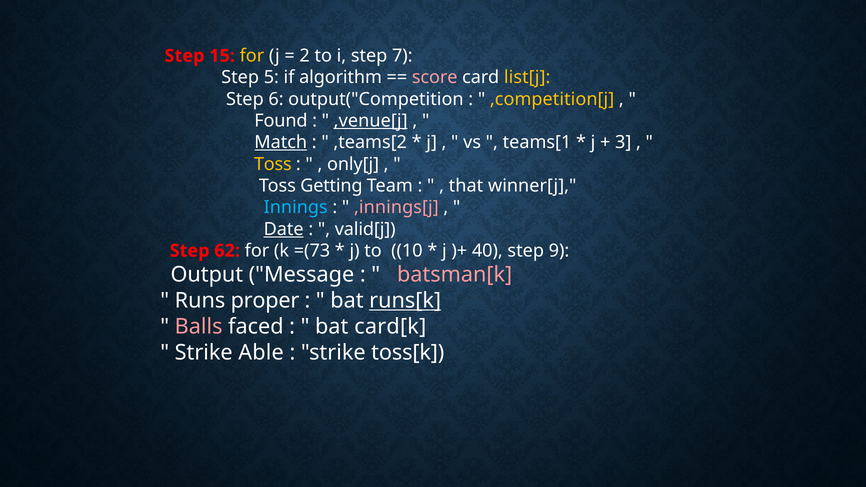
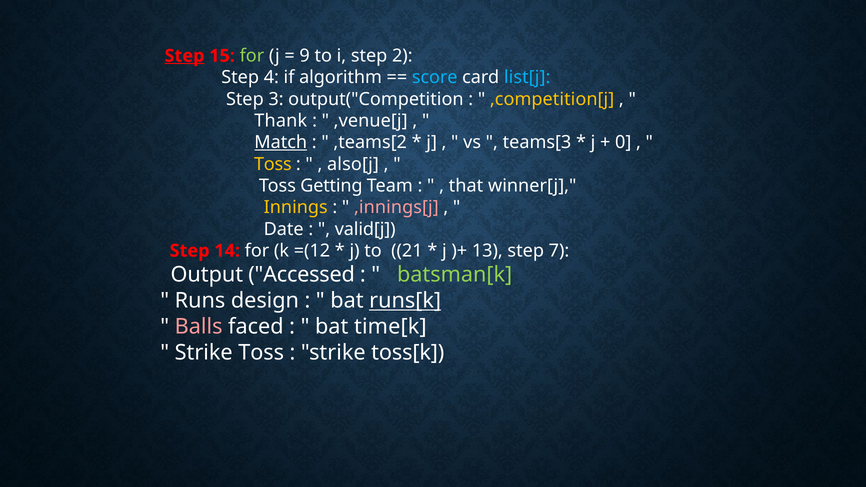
Step at (185, 56) underline: none -> present
for at (252, 56) colour: yellow -> light green
2: 2 -> 9
7: 7 -> 2
5: 5 -> 4
score colour: pink -> light blue
list[j colour: yellow -> light blue
6: 6 -> 3
Found: Found -> Thank
,venue[j underline: present -> none
teams[1: teams[1 -> teams[3
3: 3 -> 0
only[j: only[j -> also[j
Innings colour: light blue -> yellow
Date underline: present -> none
62: 62 -> 14
=(73: =(73 -> =(12
10: 10 -> 21
40: 40 -> 13
9: 9 -> 7
Message: Message -> Accessed
batsman[k colour: pink -> light green
proper: proper -> design
card[k: card[k -> time[k
Strike Able: Able -> Toss
